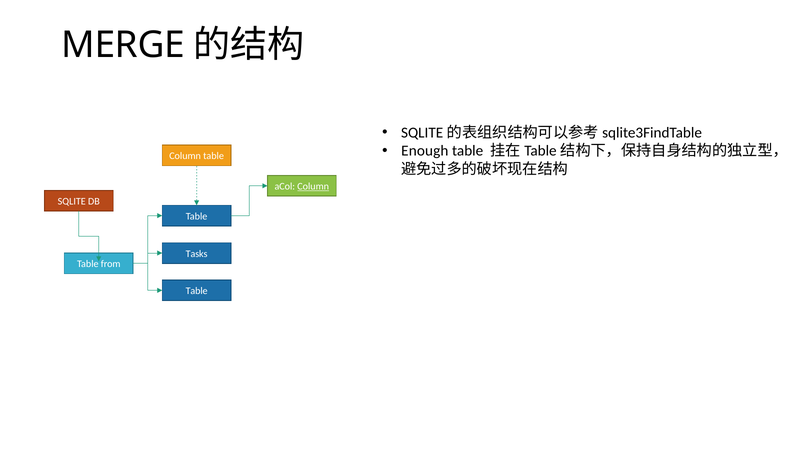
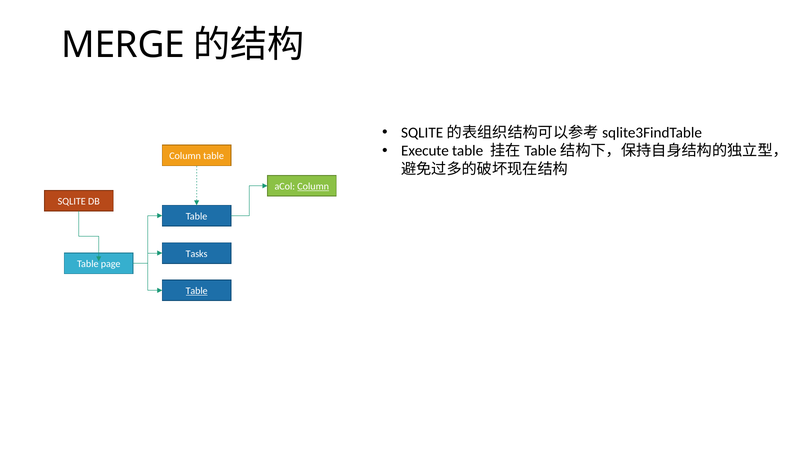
Enough: Enough -> Execute
from: from -> page
Table at (197, 291) underline: none -> present
